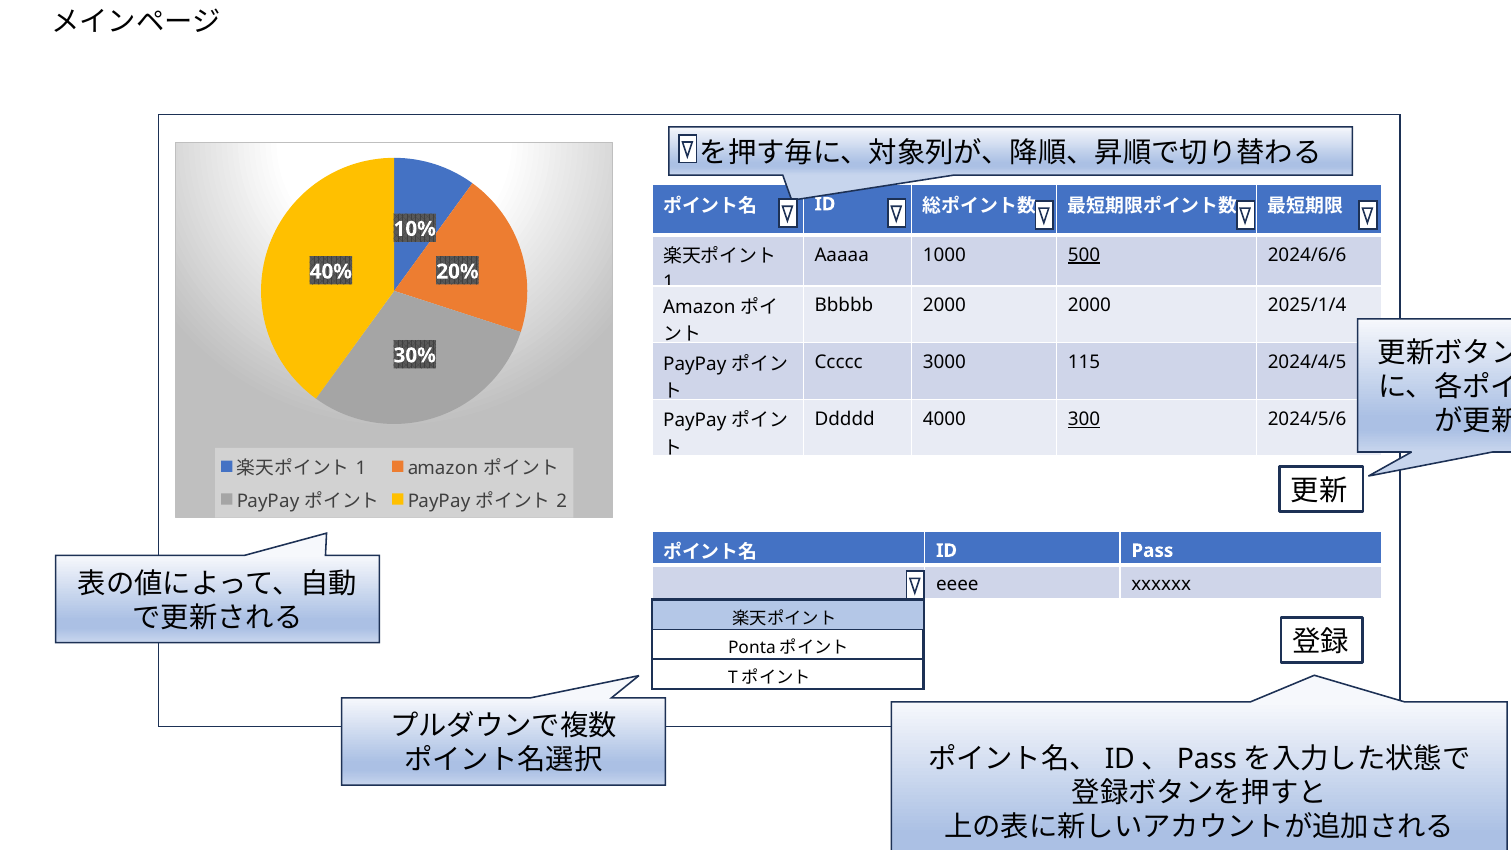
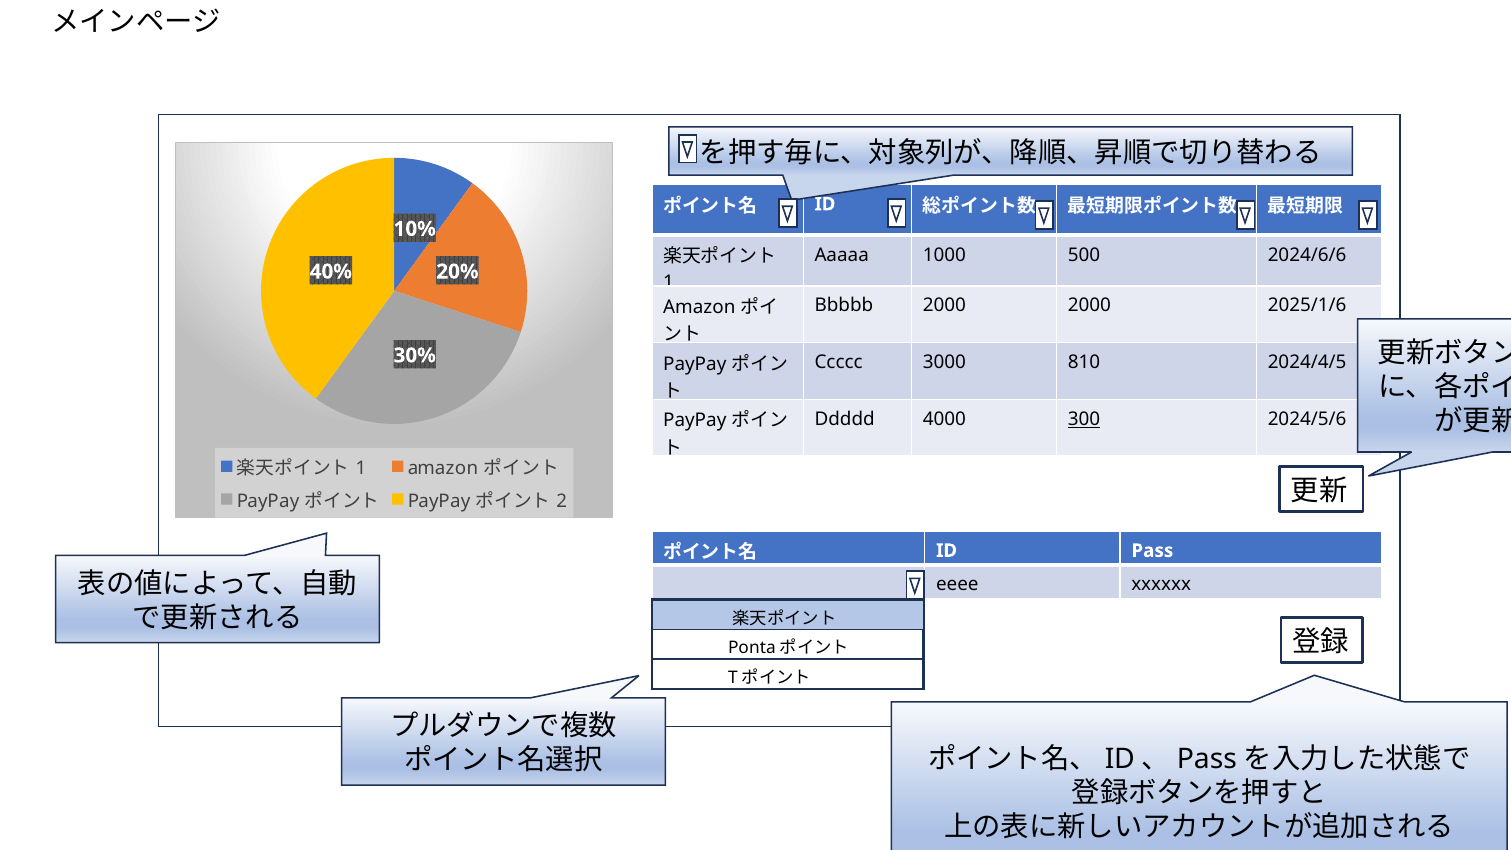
500 underline: present -> none
2025/1/4: 2025/1/4 -> 2025/1/6
115: 115 -> 810
